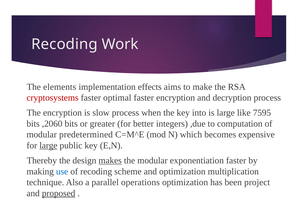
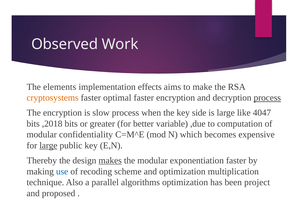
Recoding at (64, 44): Recoding -> Observed
cryptosystems colour: red -> orange
process at (267, 98) underline: none -> present
into: into -> side
7595: 7595 -> 4047
,2060: ,2060 -> ,2018
integers: integers -> variable
predetermined: predetermined -> confidentiality
operations: operations -> algorithms
proposed underline: present -> none
